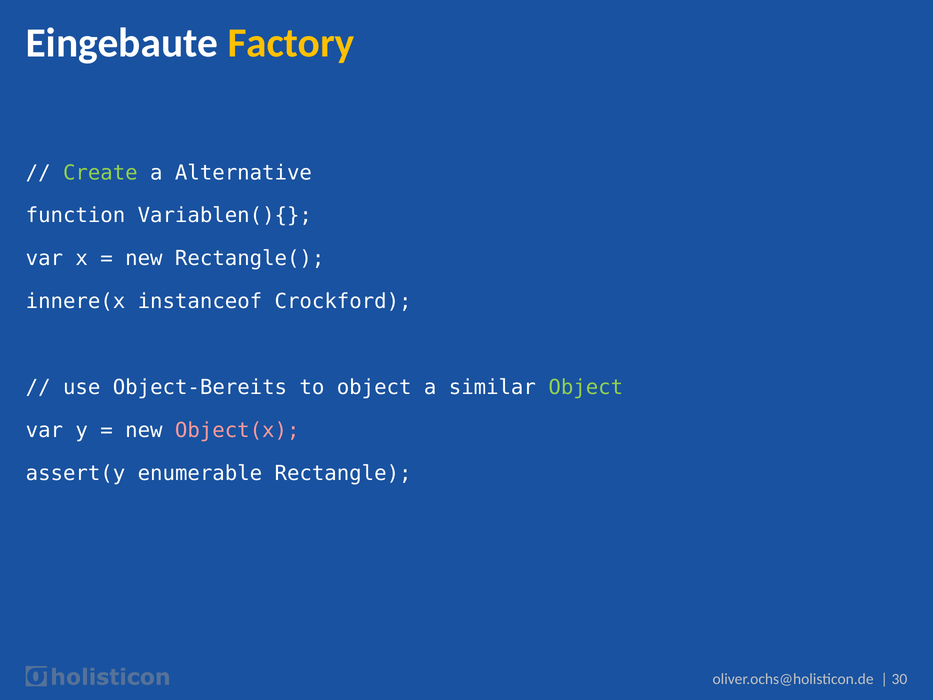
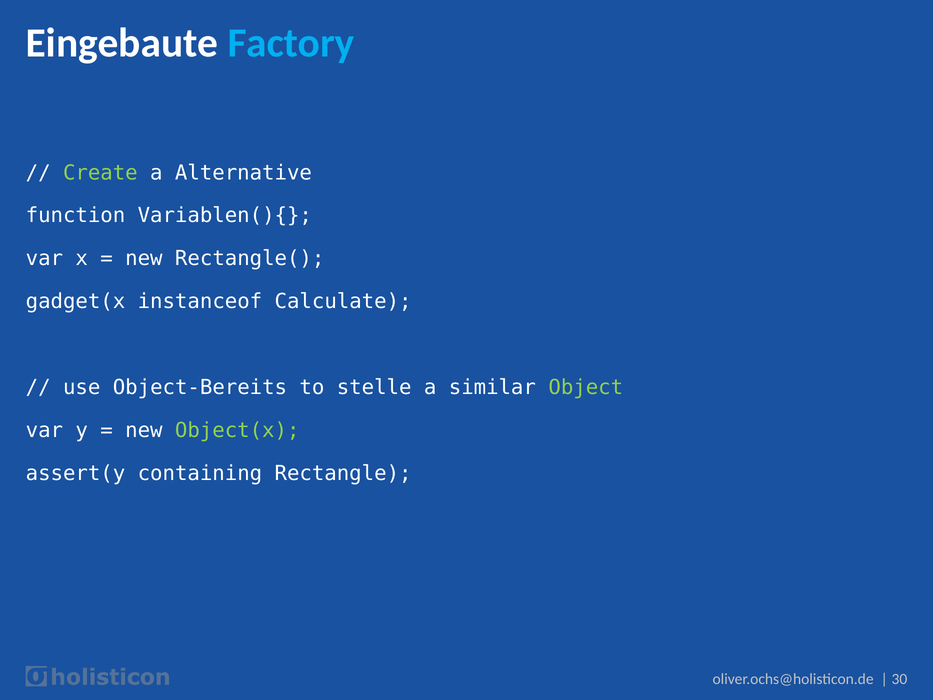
Factory colour: yellow -> light blue
innere(x: innere(x -> gadget(x
Crockford: Crockford -> Calculate
to object: object -> stelle
Object(x colour: pink -> light green
enumerable: enumerable -> containing
